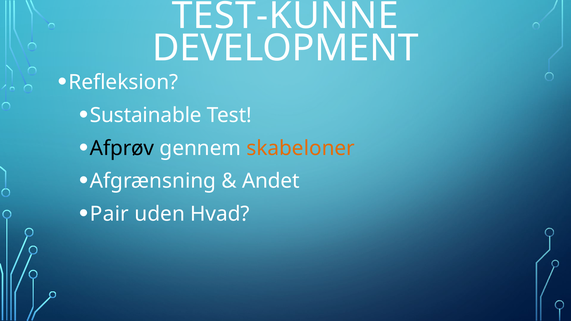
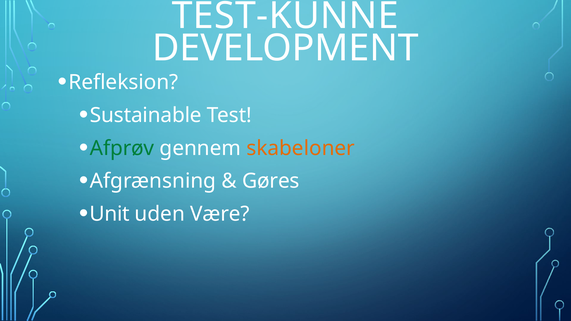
Afprøv colour: black -> green
Andet: Andet -> Gøres
Pair: Pair -> Unit
Hvad: Hvad -> Være
